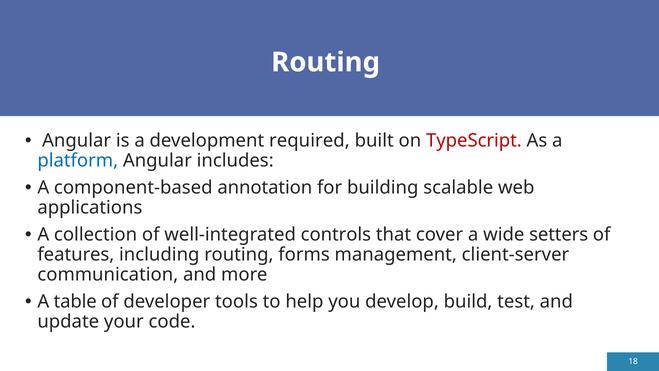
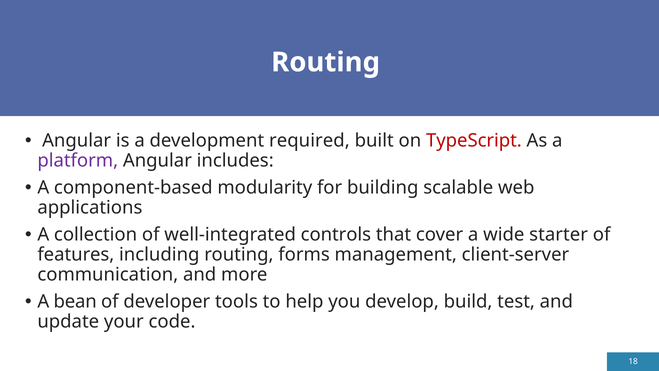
platform colour: blue -> purple
annotation: annotation -> modularity
setters: setters -> starter
table: table -> bean
